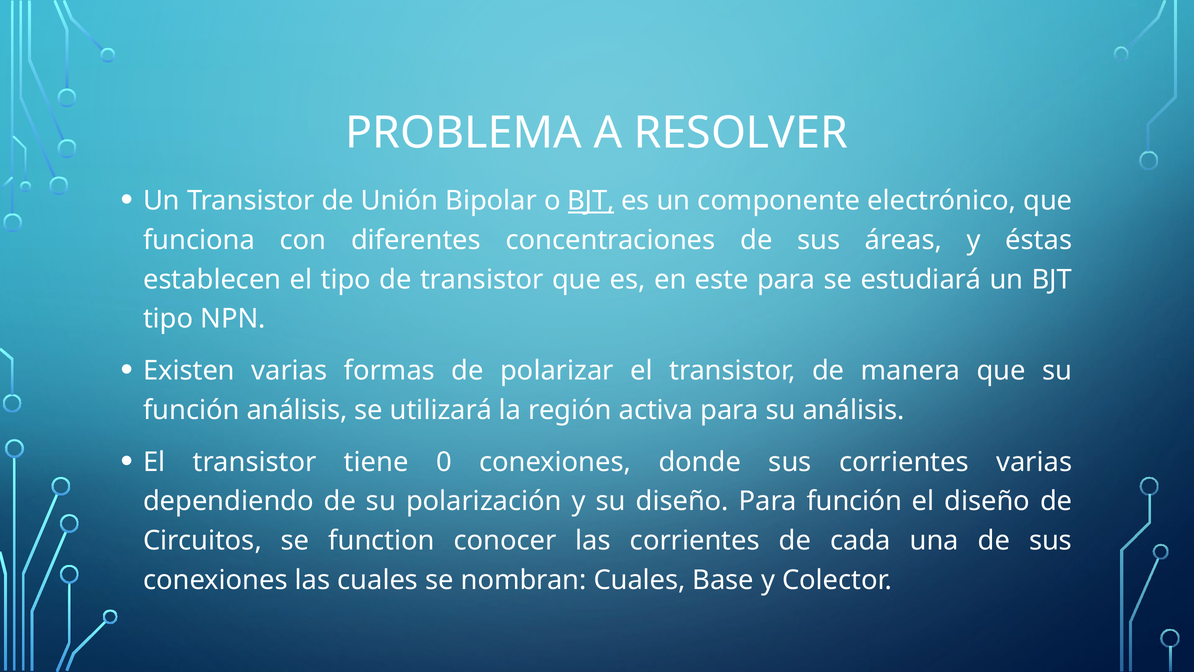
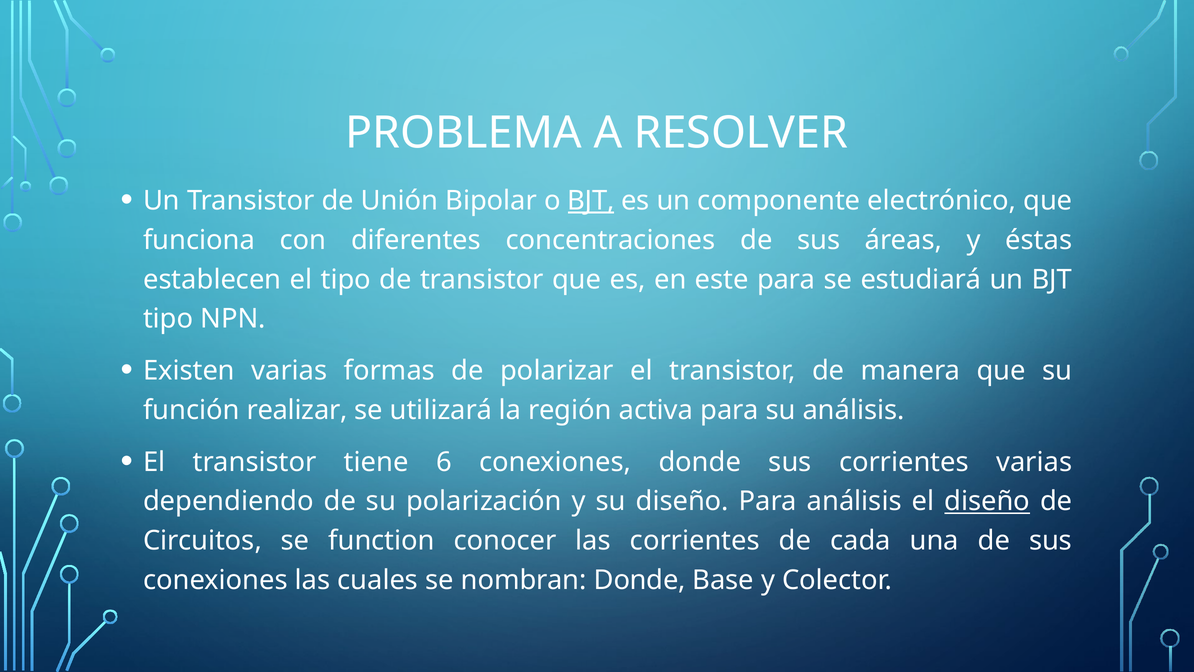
función análisis: análisis -> realizar
0: 0 -> 6
Para función: función -> análisis
diseño at (987, 501) underline: none -> present
nombran Cuales: Cuales -> Donde
